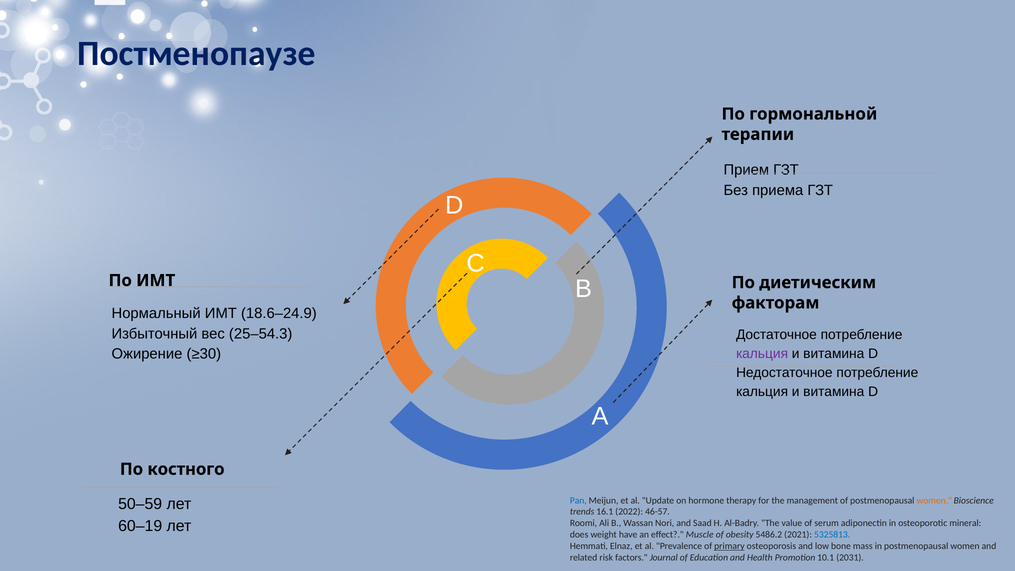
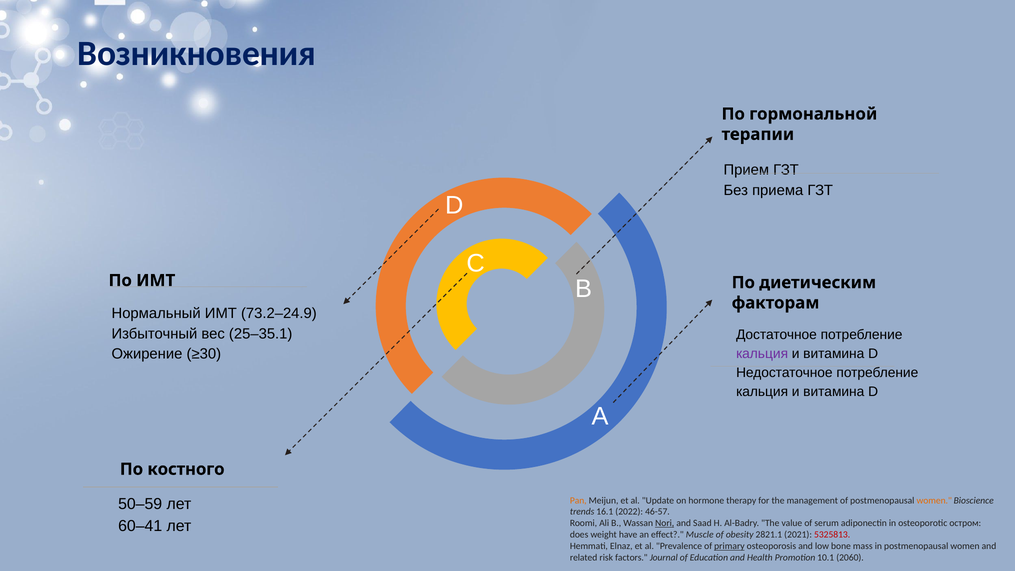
Постменопаузе: Постменопаузе -> Возникновения
18.6–24.9: 18.6–24.9 -> 73.2–24.9
25–54.3: 25–54.3 -> 25–35.1
Pan colour: blue -> orange
60–19: 60–19 -> 60–41
Nori underline: none -> present
mineral: mineral -> остром
5486.2: 5486.2 -> 2821.1
5325813 colour: blue -> red
2031: 2031 -> 2060
